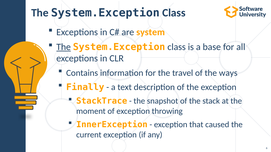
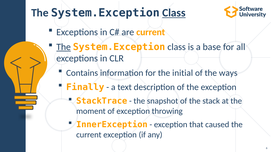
Class at (174, 13) underline: none -> present
are system: system -> current
travel: travel -> initial
